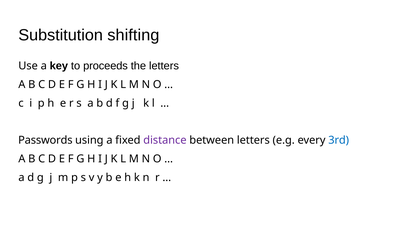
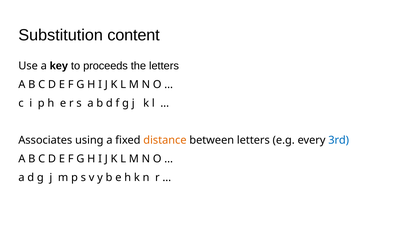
shifting: shifting -> content
Passwords: Passwords -> Associates
distance colour: purple -> orange
